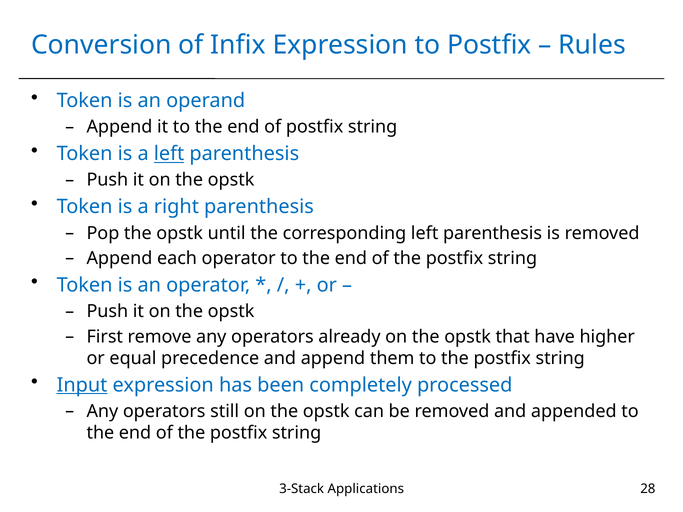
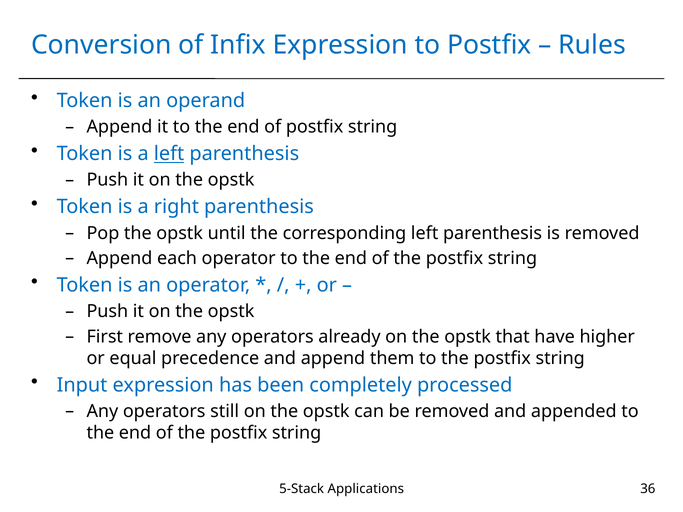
Input underline: present -> none
3-Stack: 3-Stack -> 5-Stack
28: 28 -> 36
